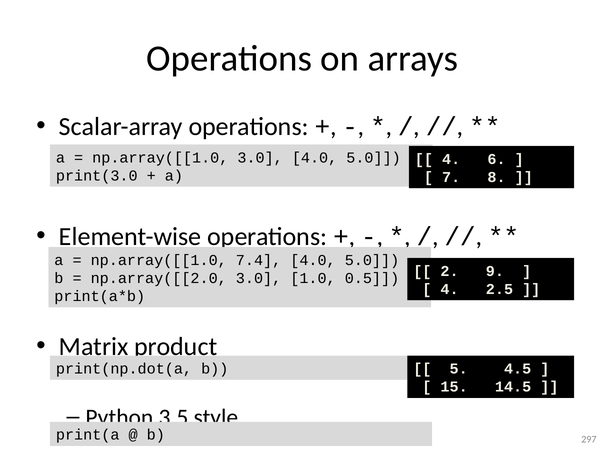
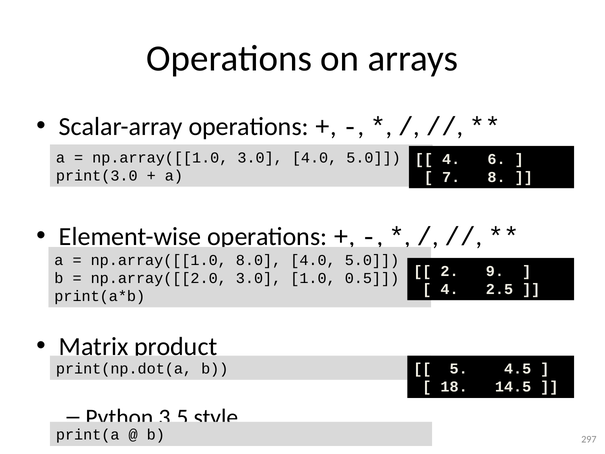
7.4: 7.4 -> 8.0
15: 15 -> 18
